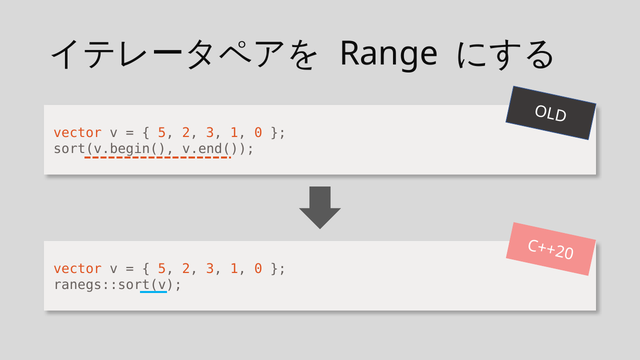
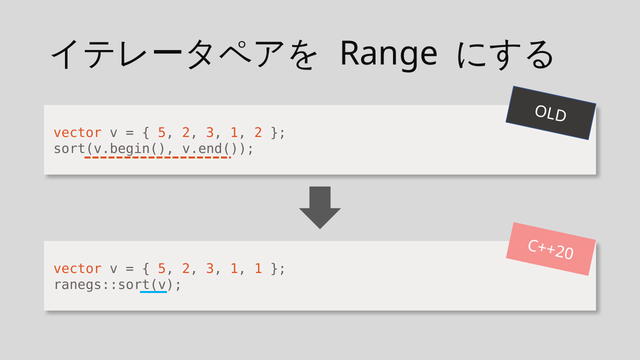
0 at (258, 133): 0 -> 2
0 at (258, 269): 0 -> 1
